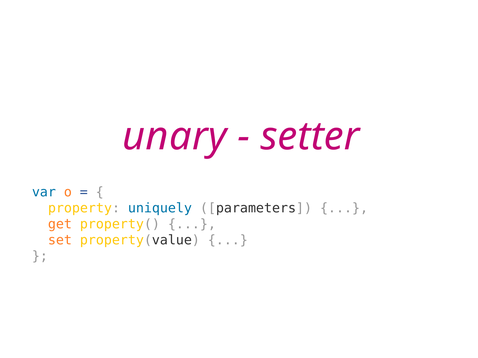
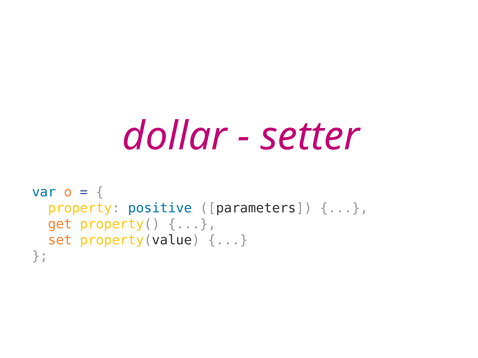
unary: unary -> dollar
uniquely: uniquely -> positive
